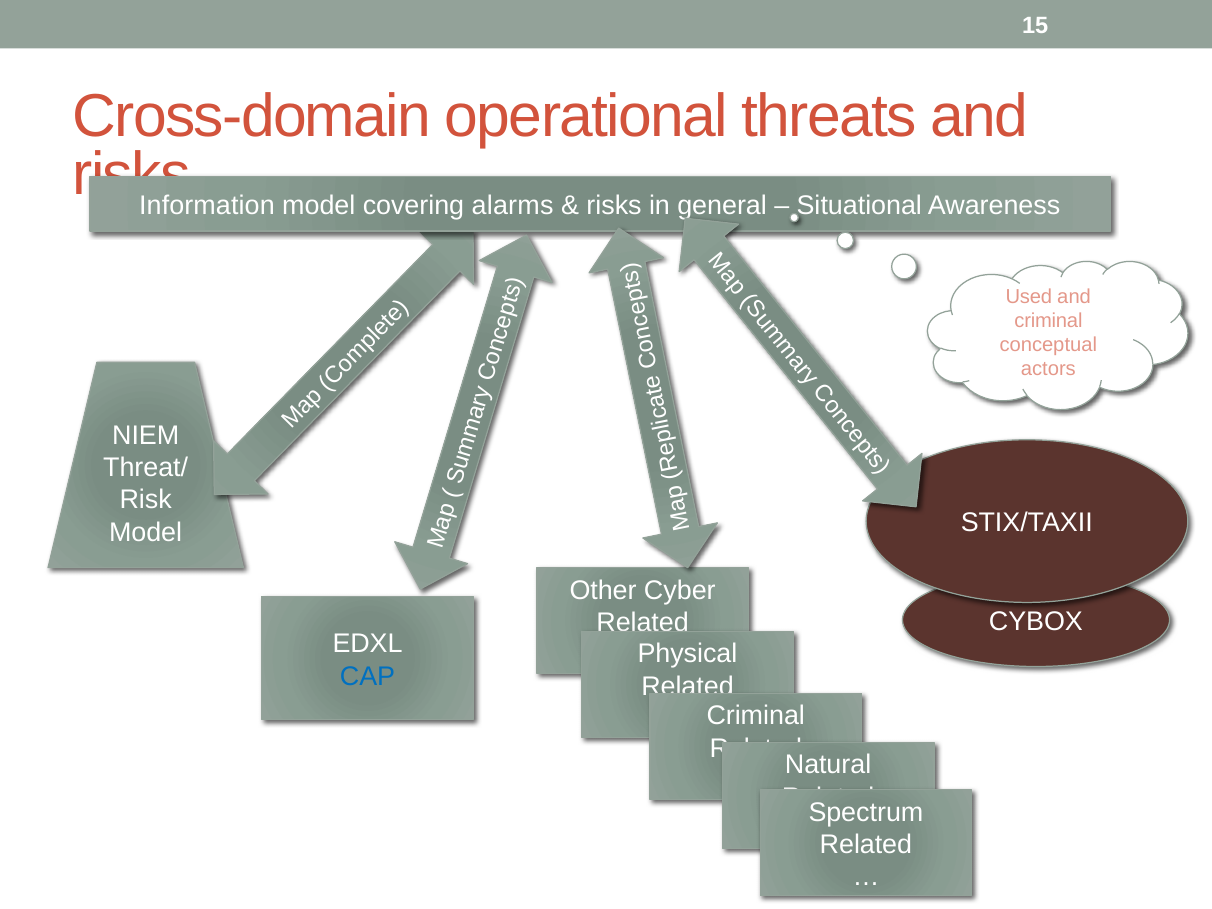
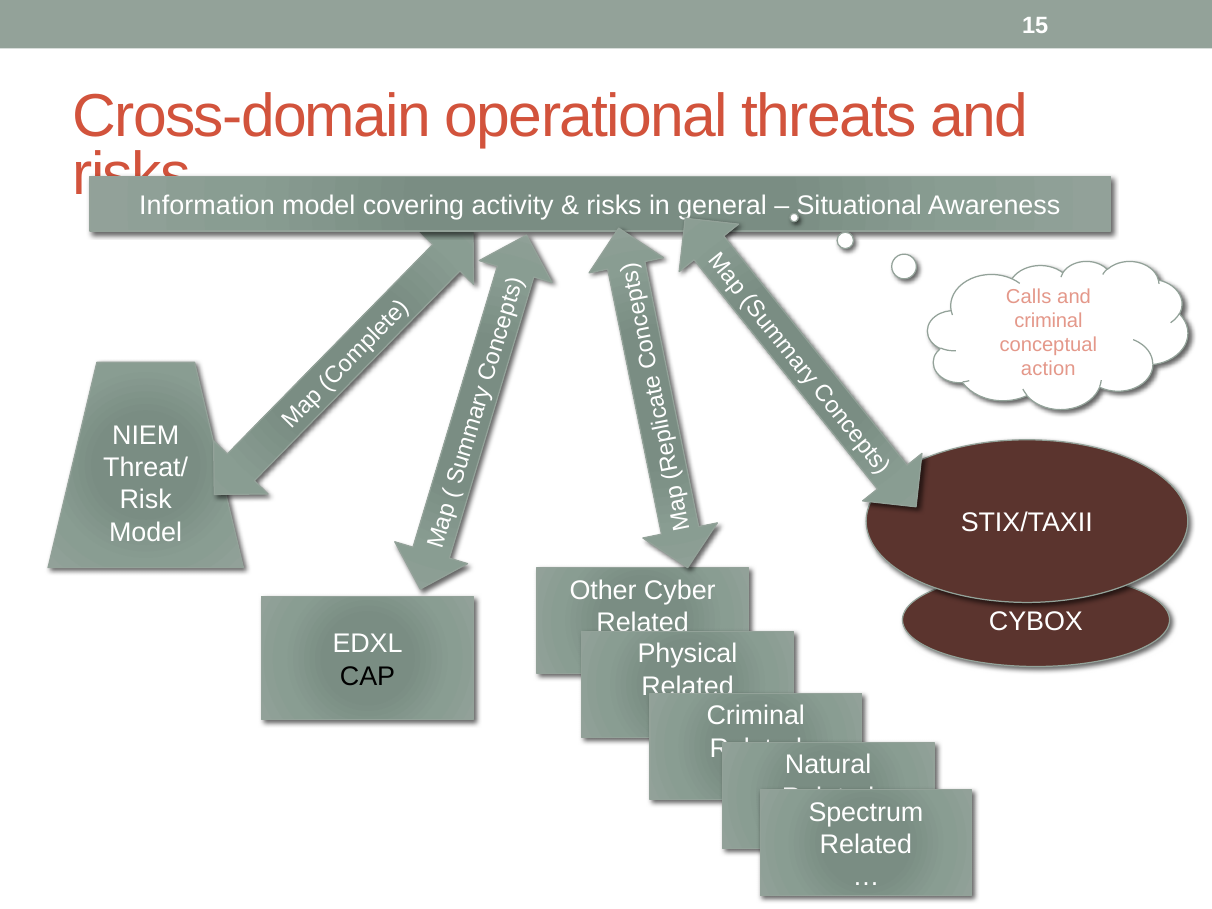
alarms: alarms -> activity
Used: Used -> Calls
actors: actors -> action
CAP colour: blue -> black
